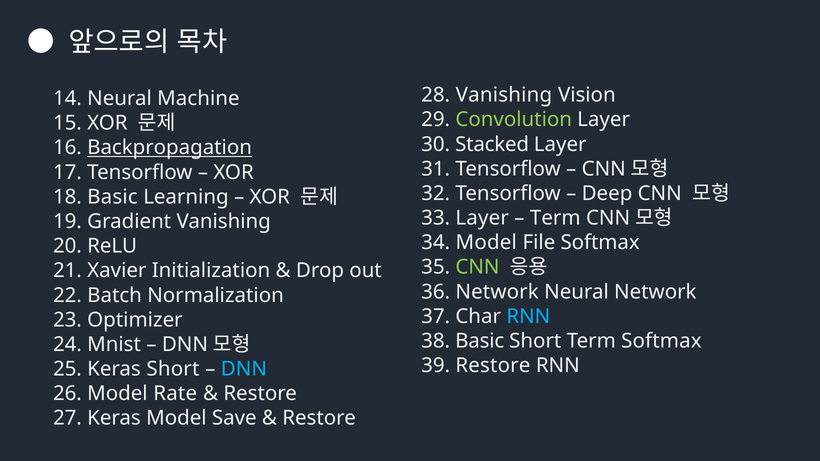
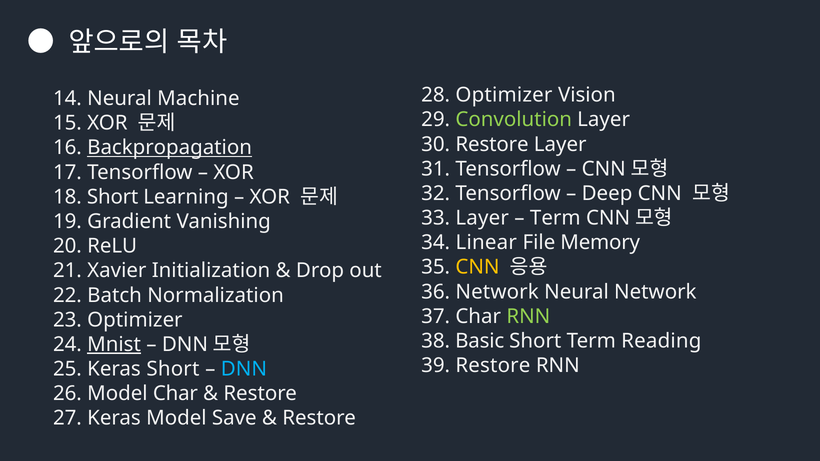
28 Vanishing: Vanishing -> Optimizer
30 Stacked: Stacked -> Restore
18 Basic: Basic -> Short
34 Model: Model -> Linear
File Softmax: Softmax -> Memory
CNN at (478, 267) colour: light green -> yellow
RNN at (528, 317) colour: light blue -> light green
Term Softmax: Softmax -> Reading
Mnist underline: none -> present
Model Rate: Rate -> Char
